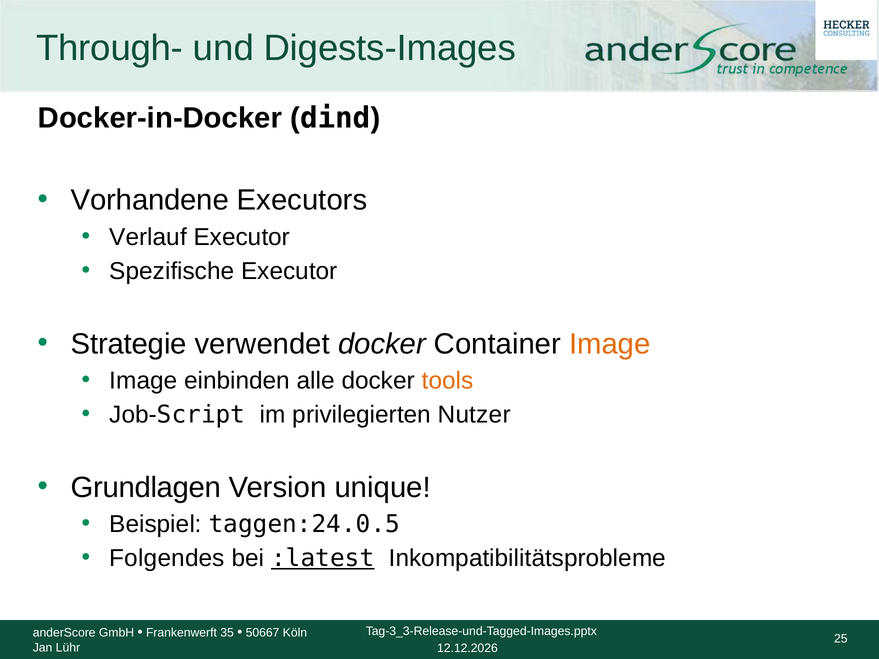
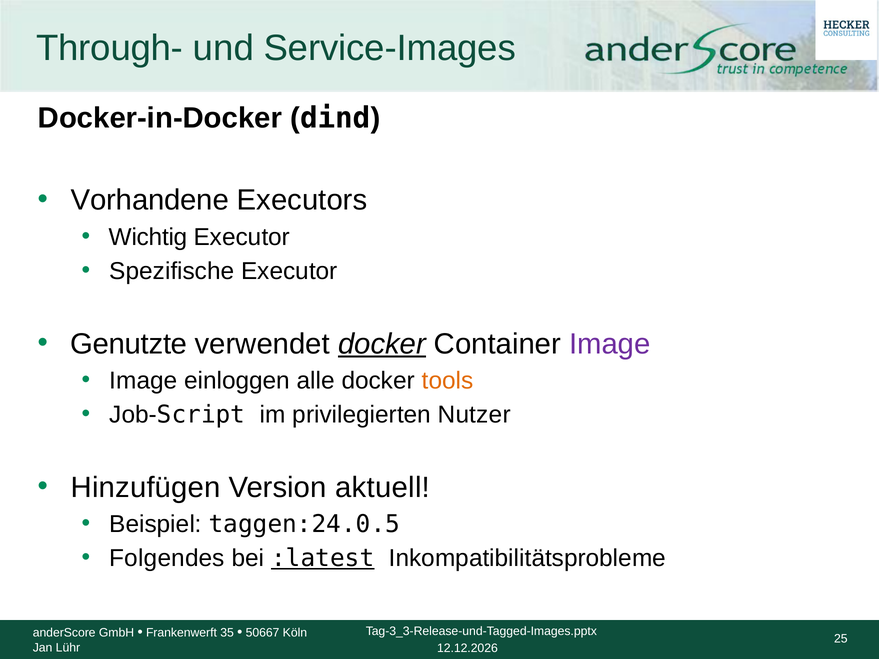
Digests-Images: Digests-Images -> Service-Images
Verlauf: Verlauf -> Wichtig
Strategie: Strategie -> Genutzte
docker at (382, 344) underline: none -> present
Image at (610, 344) colour: orange -> purple
einbinden: einbinden -> einloggen
Grundlagen: Grundlagen -> Hinzufügen
unique: unique -> aktuell
